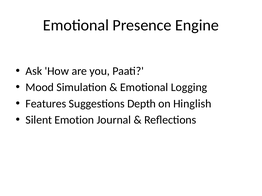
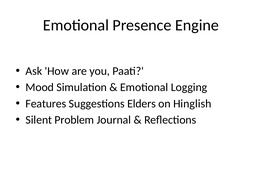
Depth: Depth -> Elders
Emotion: Emotion -> Problem
